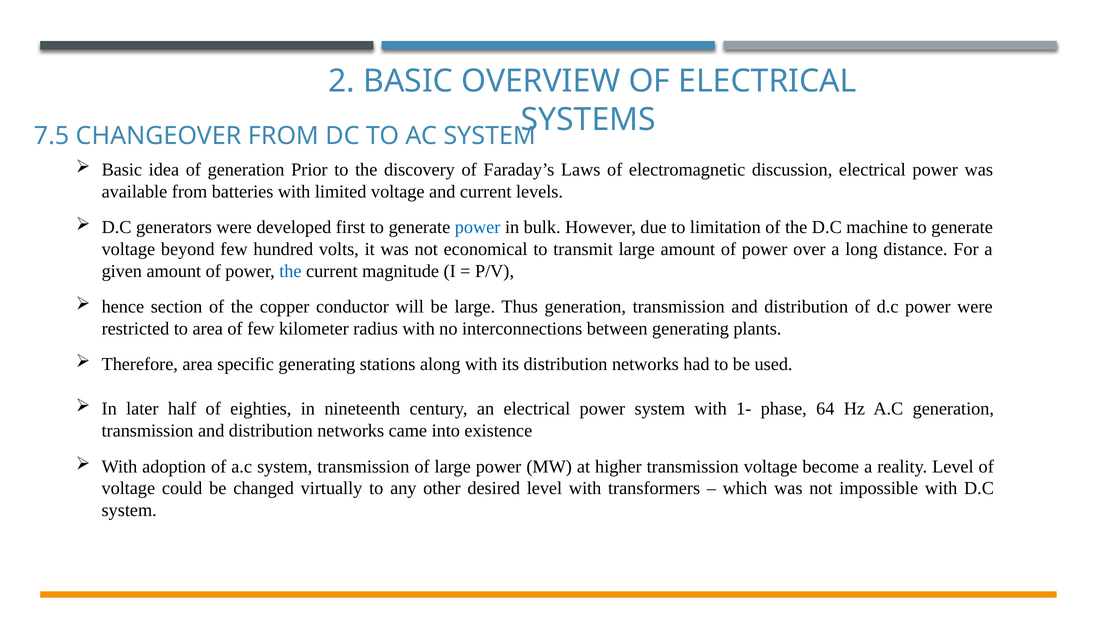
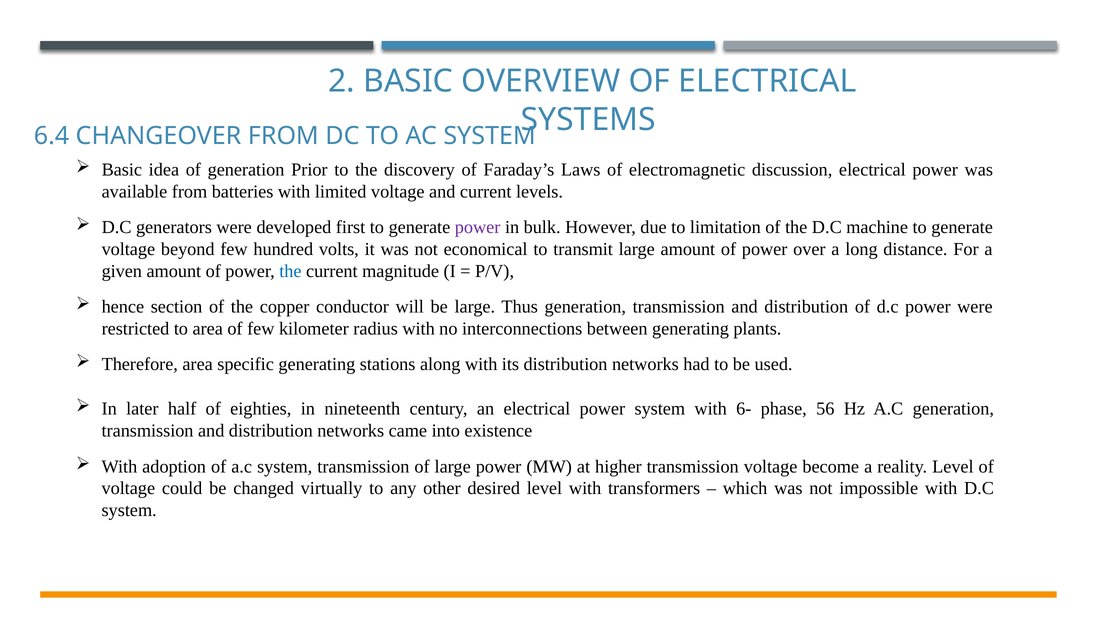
7.5: 7.5 -> 6.4
power at (478, 227) colour: blue -> purple
1-: 1- -> 6-
64: 64 -> 56
